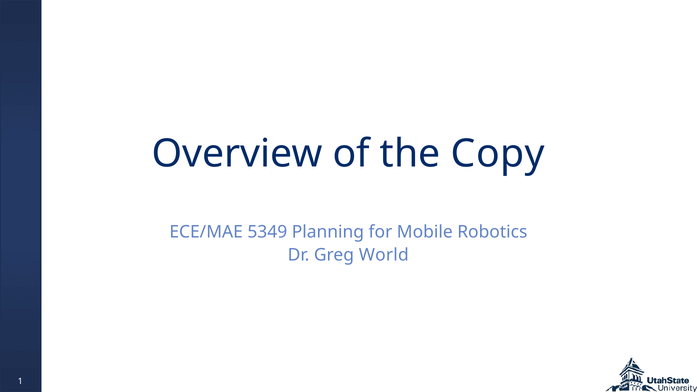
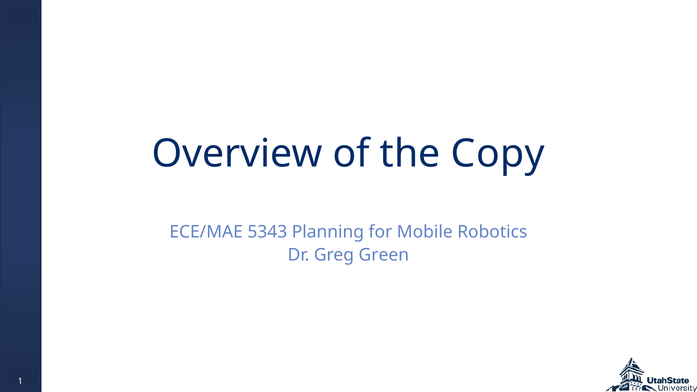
5349: 5349 -> 5343
World: World -> Green
